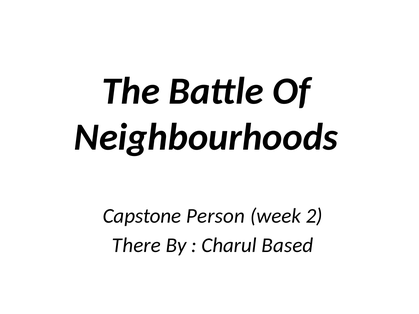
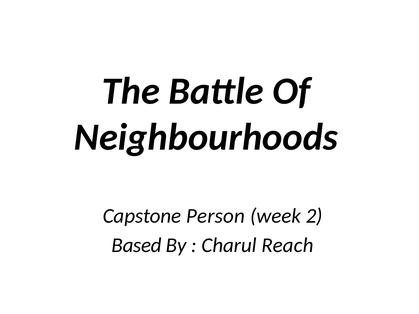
There: There -> Based
Based: Based -> Reach
